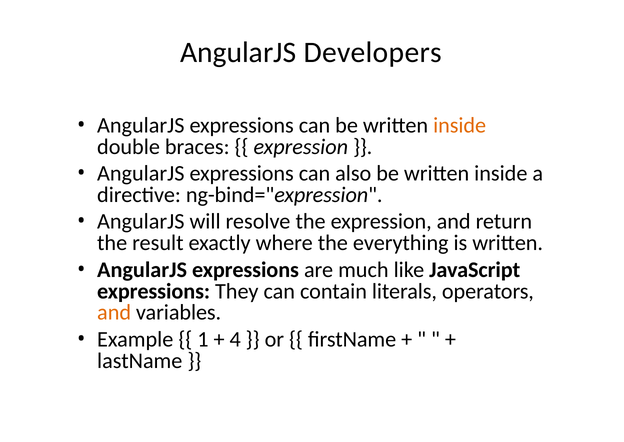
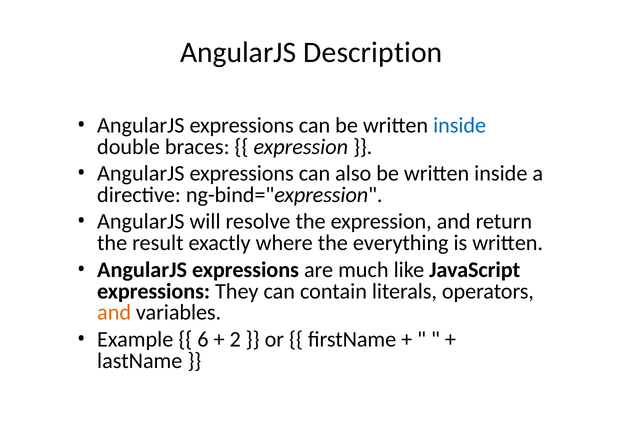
Developers: Developers -> Description
inside at (460, 125) colour: orange -> blue
1: 1 -> 6
4: 4 -> 2
